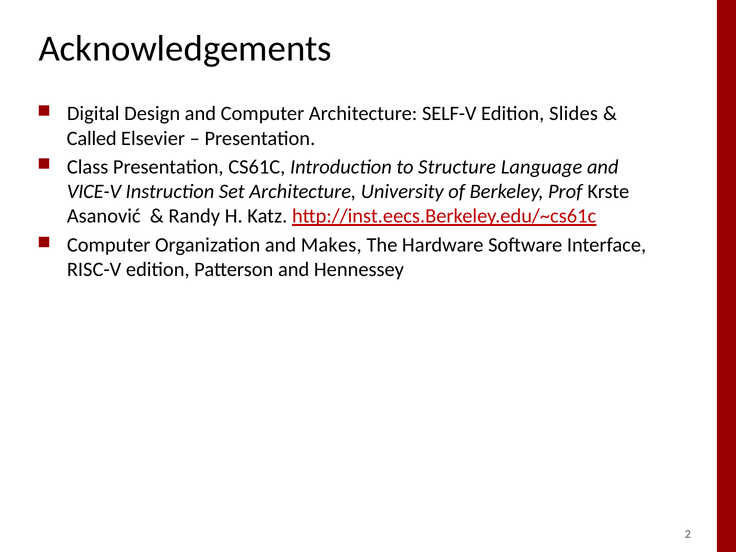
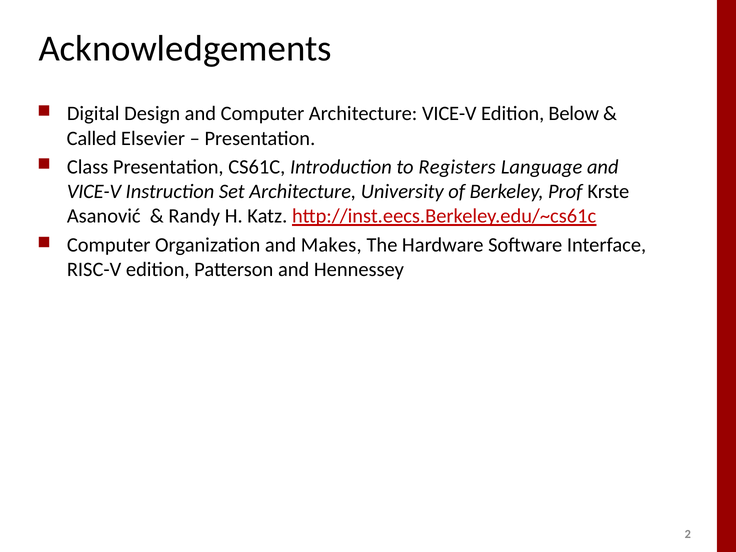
Architecture SELF-V: SELF-V -> VICE-V
Slides: Slides -> Below
Structure: Structure -> Registers
